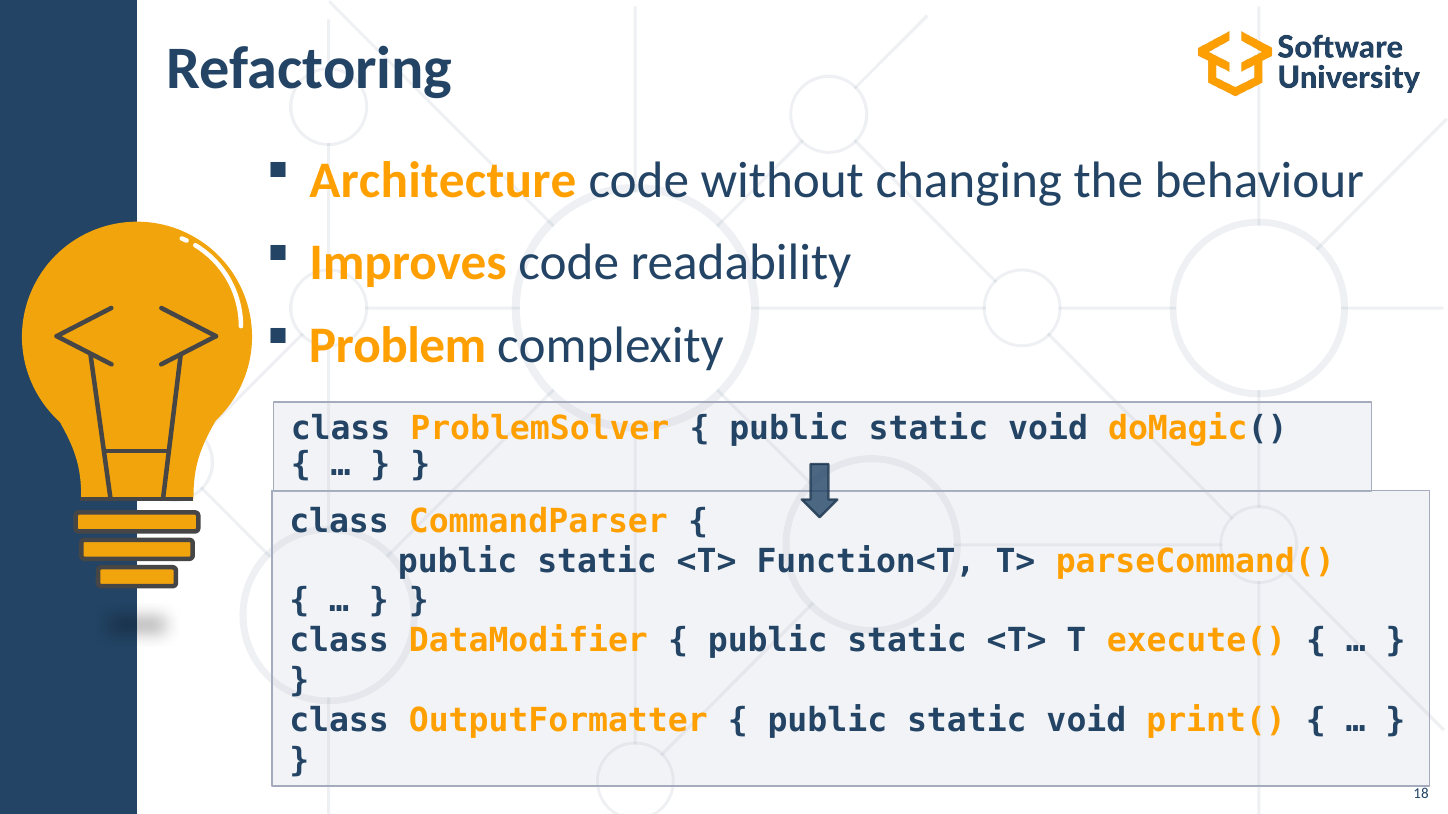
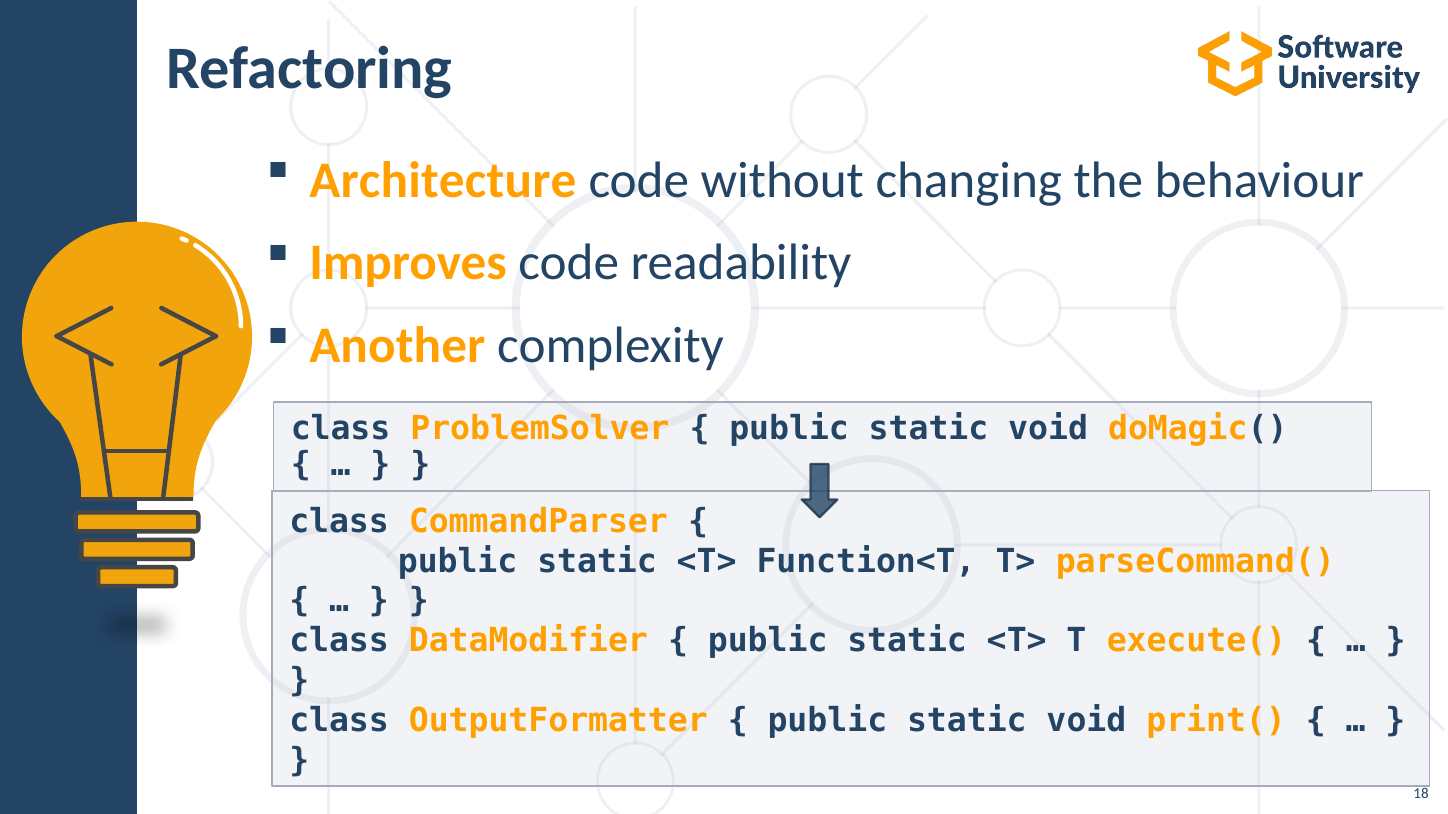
Problem: Problem -> Another
